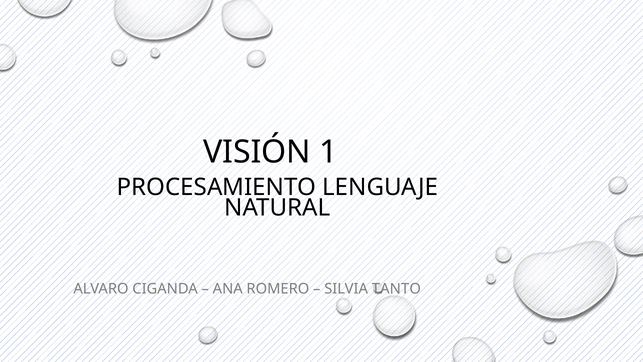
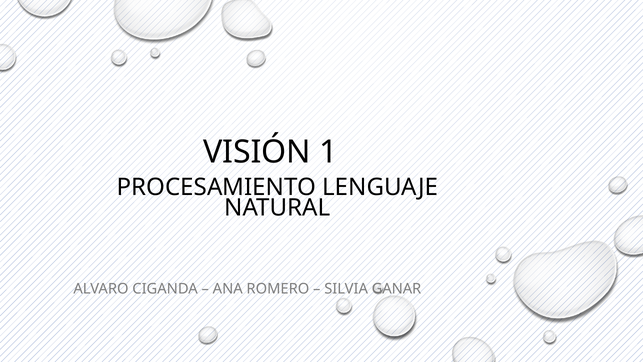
TANTO: TANTO -> GANAR
